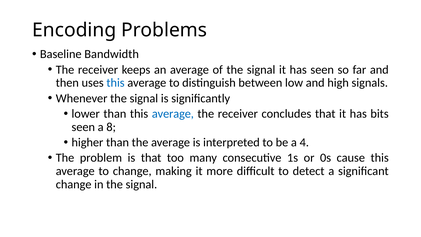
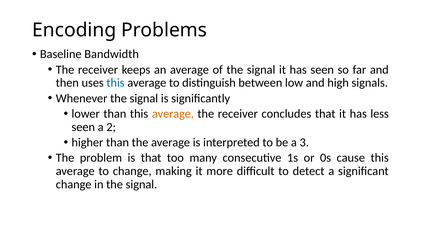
average at (173, 114) colour: blue -> orange
bits: bits -> less
8: 8 -> 2
4: 4 -> 3
